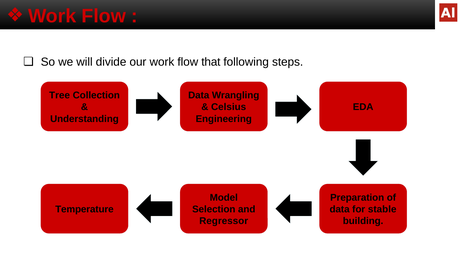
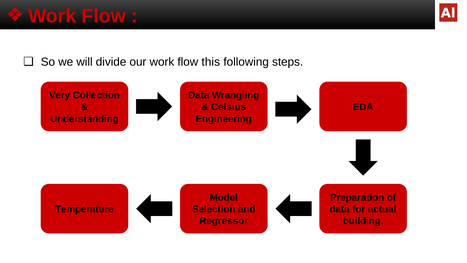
that: that -> this
Tree: Tree -> Very
stable: stable -> actual
